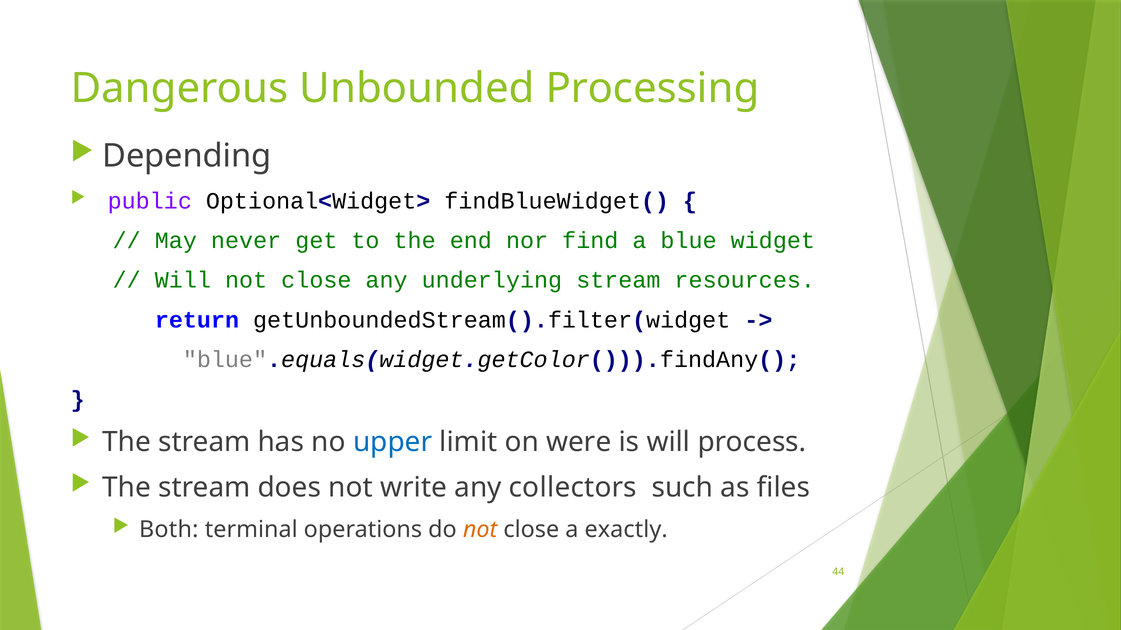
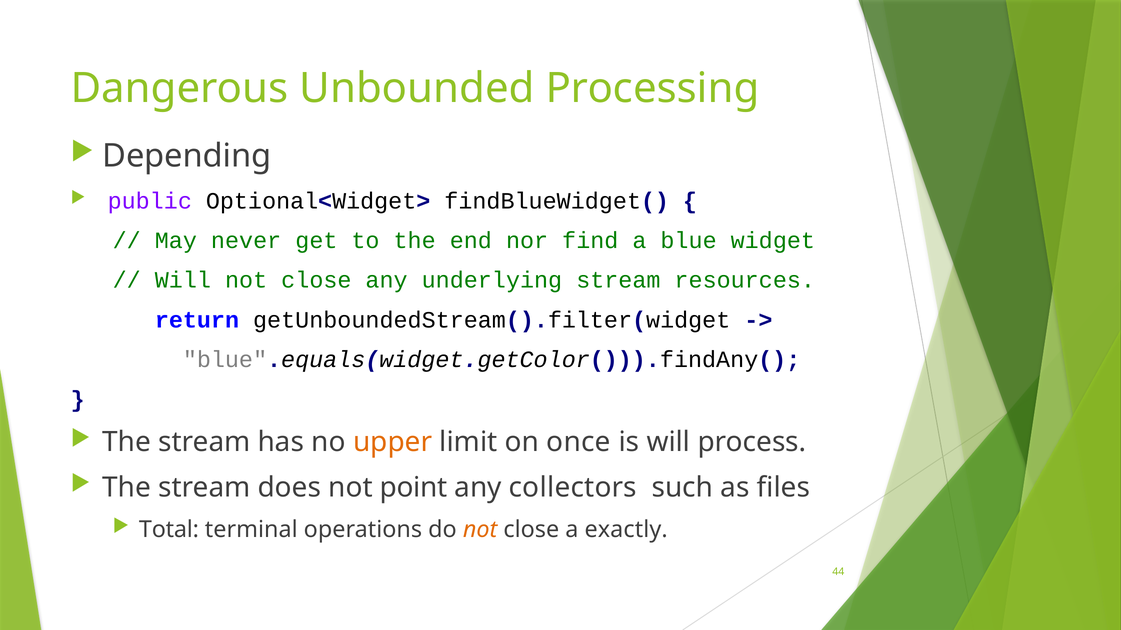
upper colour: blue -> orange
were: were -> once
write: write -> point
Both: Both -> Total
